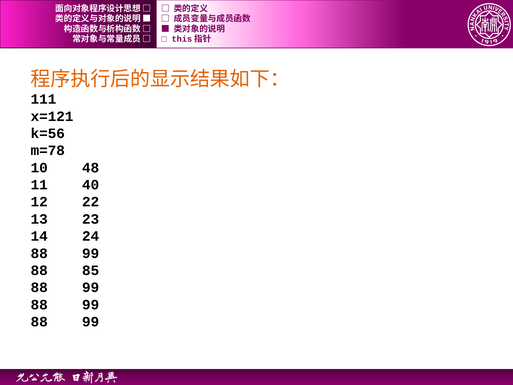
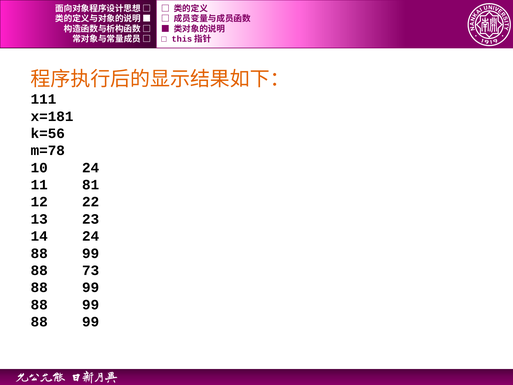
x=121: x=121 -> x=181
10 48: 48 -> 24
40: 40 -> 81
85: 85 -> 73
